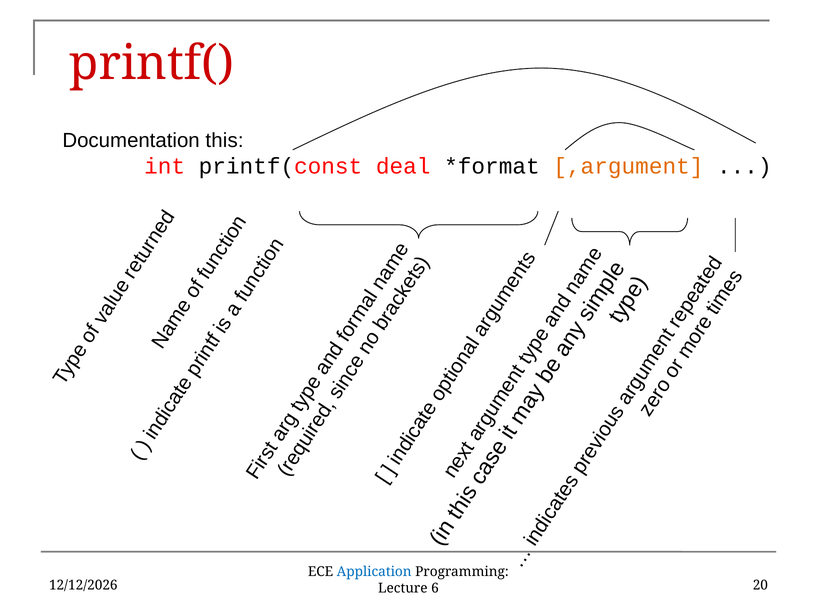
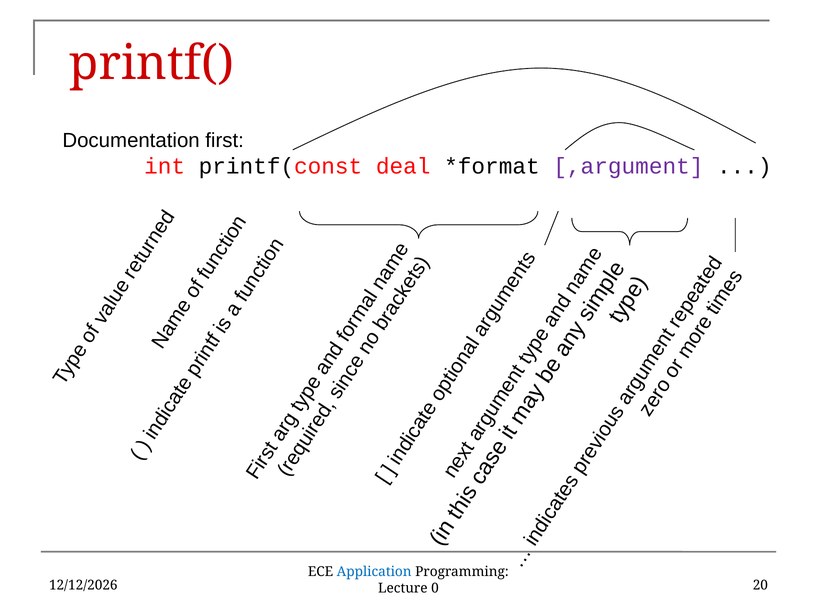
this: this -> first
,argument colour: orange -> purple
6: 6 -> 0
